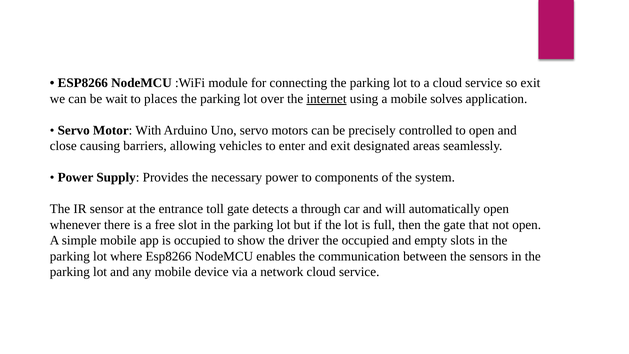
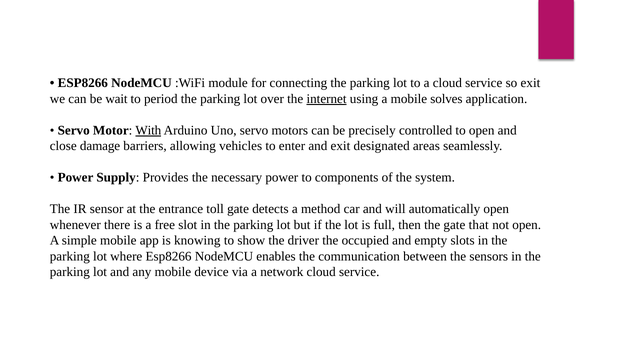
places: places -> period
With underline: none -> present
causing: causing -> damage
through: through -> method
is occupied: occupied -> knowing
